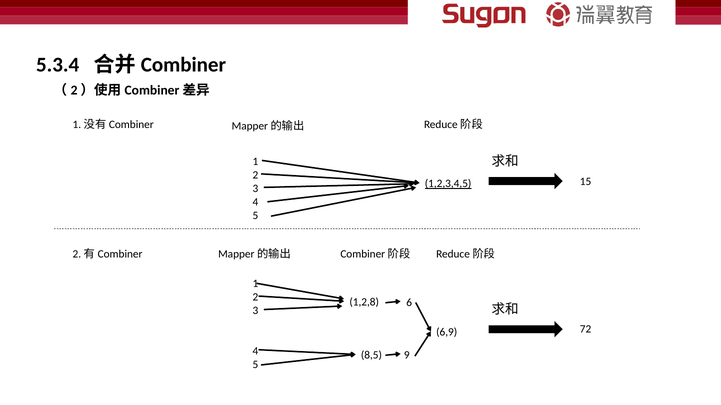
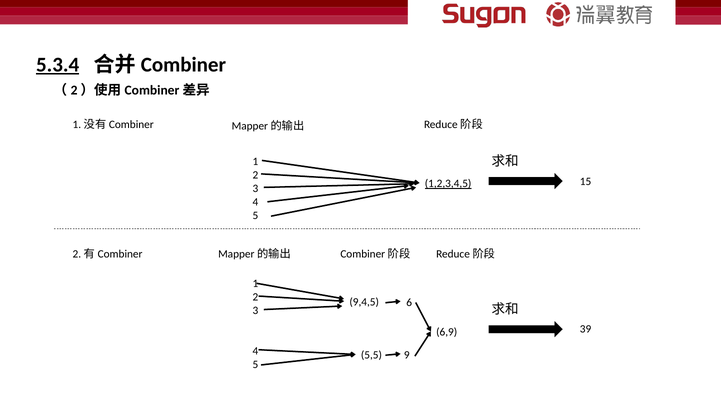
5.3.4 underline: none -> present
1,2,8: 1,2,8 -> 9,4,5
72: 72 -> 39
8,5: 8,5 -> 5,5
